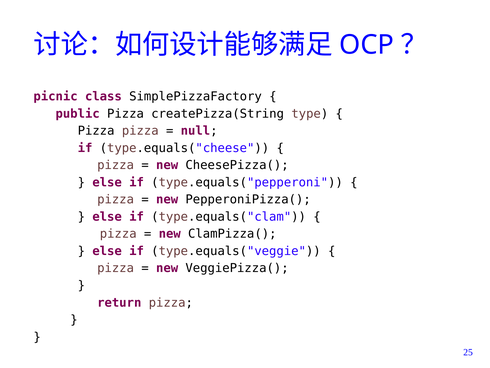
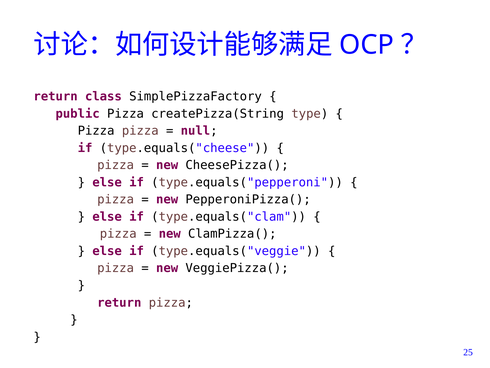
picnic at (56, 96): picnic -> return
